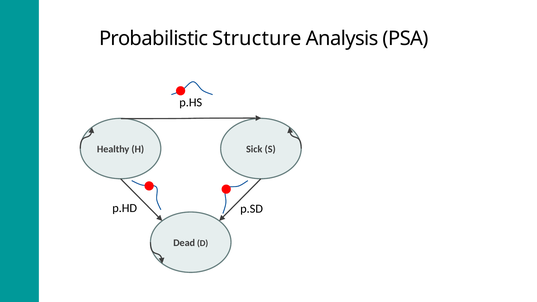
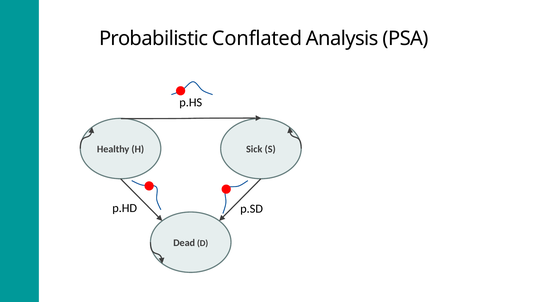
Structure: Structure -> Conflated
